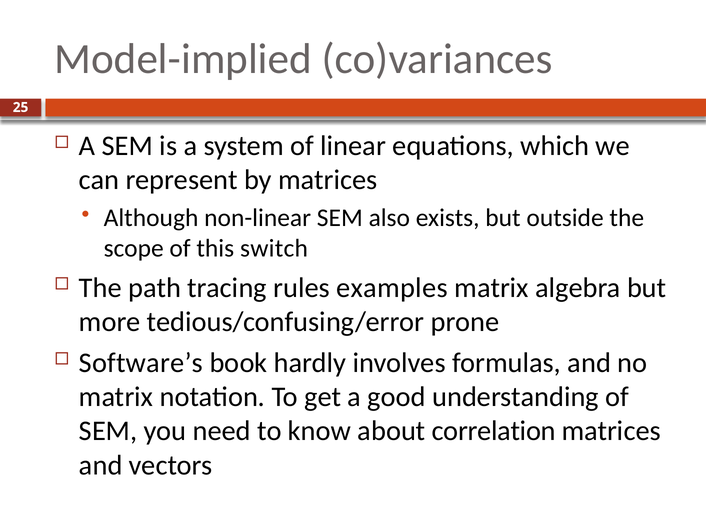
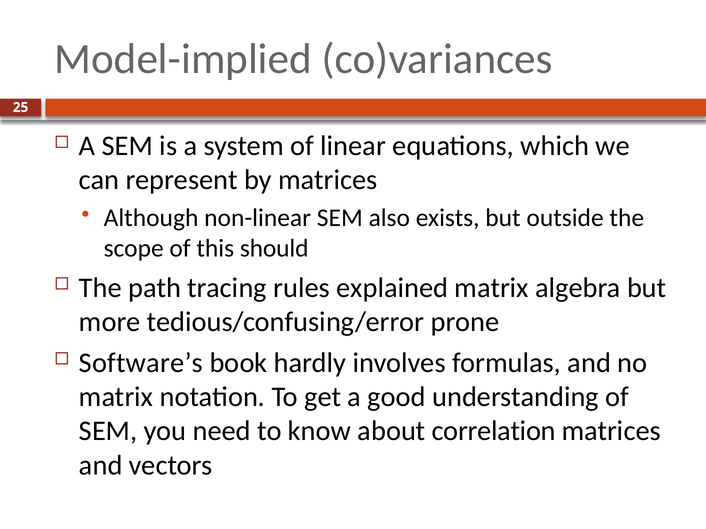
switch: switch -> should
examples: examples -> explained
